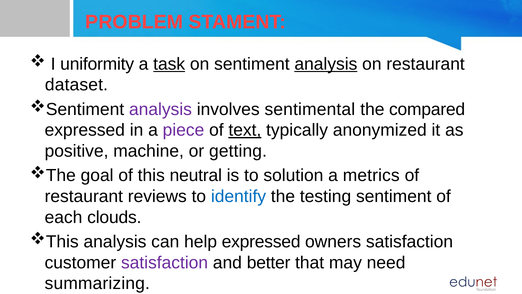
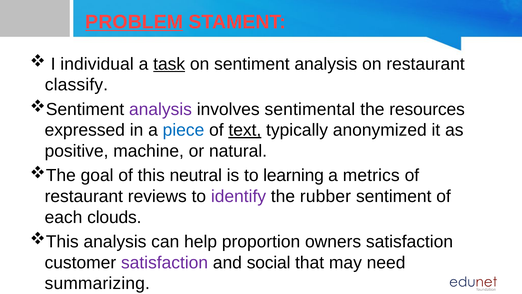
PROBLEM underline: none -> present
uniformity: uniformity -> individual
analysis at (326, 64) underline: present -> none
dataset: dataset -> classify
compared: compared -> resources
piece colour: purple -> blue
getting: getting -> natural
solution: solution -> learning
identify colour: blue -> purple
testing: testing -> rubber
help expressed: expressed -> proportion
better: better -> social
